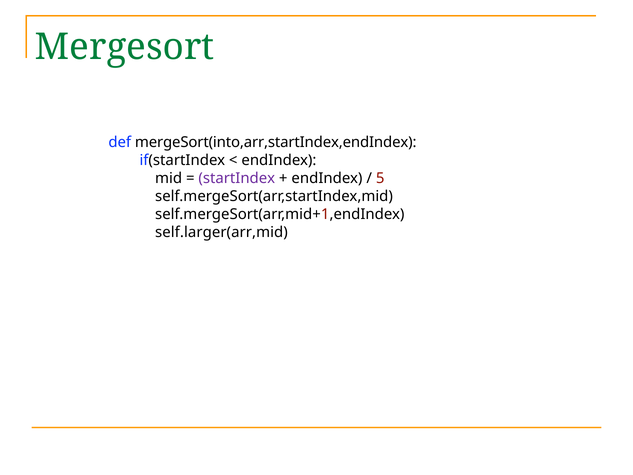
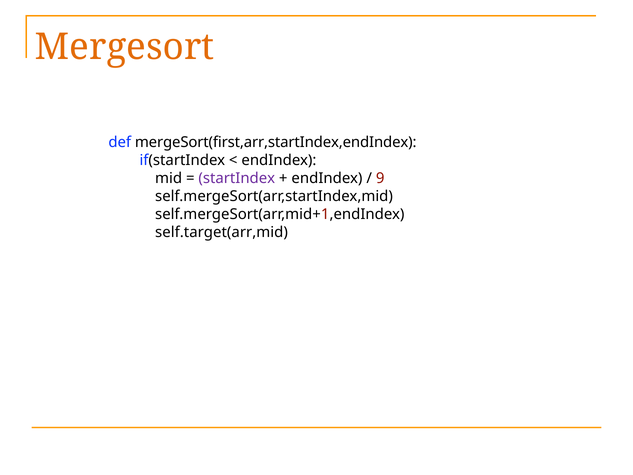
Mergesort colour: green -> orange
mergeSort(into,arr,startIndex,endIndex: mergeSort(into,arr,startIndex,endIndex -> mergeSort(first,arr,startIndex,endIndex
5: 5 -> 9
self.larger(arr,mid: self.larger(arr,mid -> self.target(arr,mid
